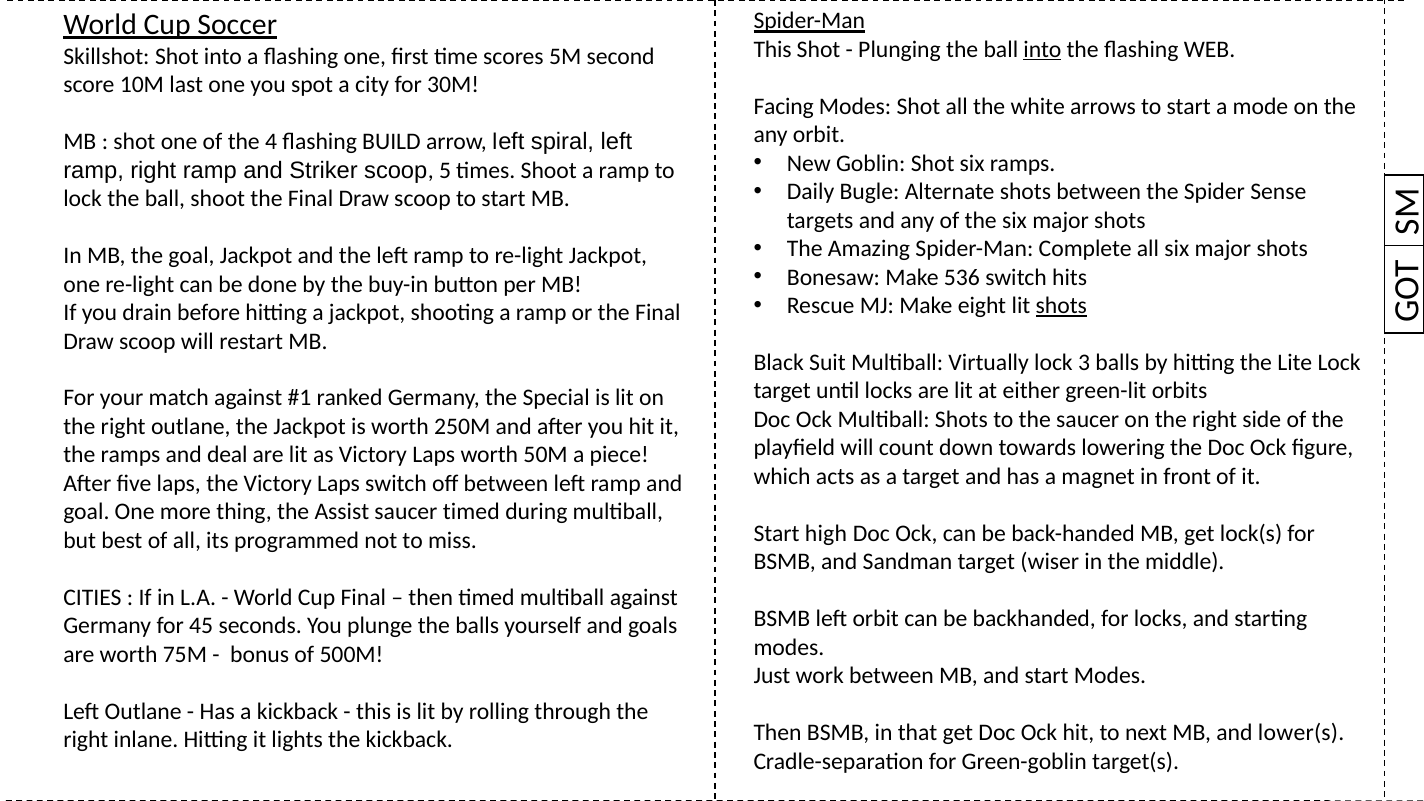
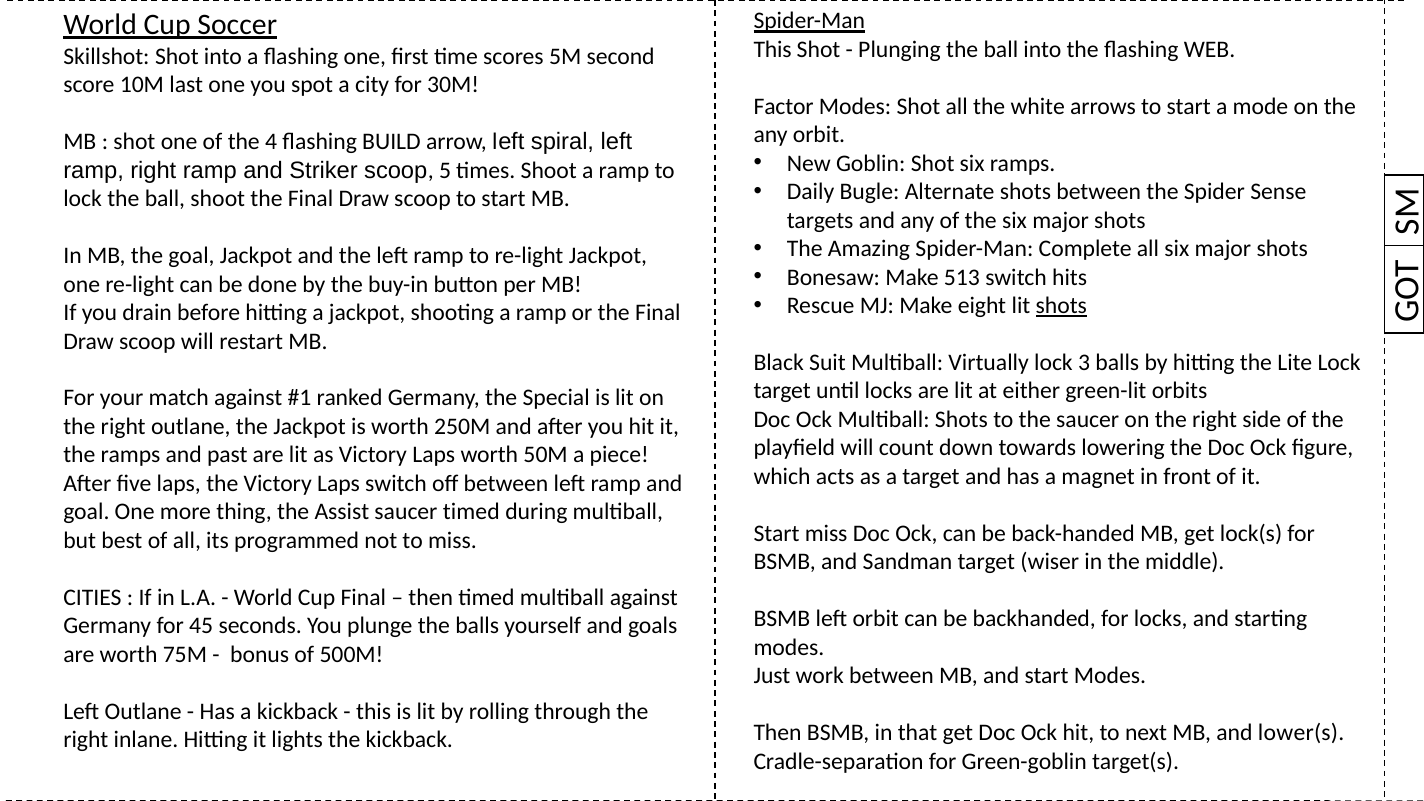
into at (1042, 50) underline: present -> none
Facing: Facing -> Factor
536: 536 -> 513
deal: deal -> past
Start high: high -> miss
